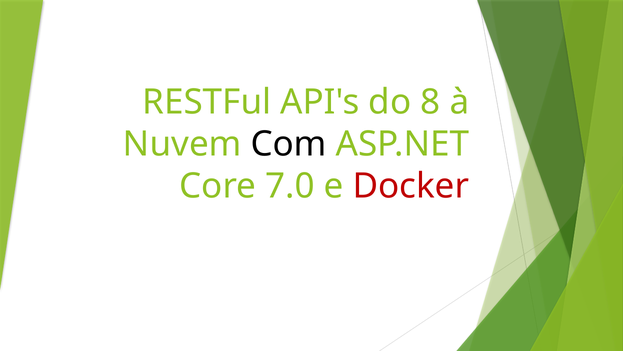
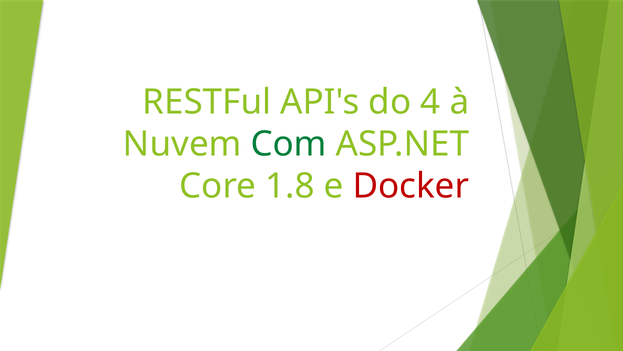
8: 8 -> 4
Com colour: black -> green
7.0: 7.0 -> 1.8
